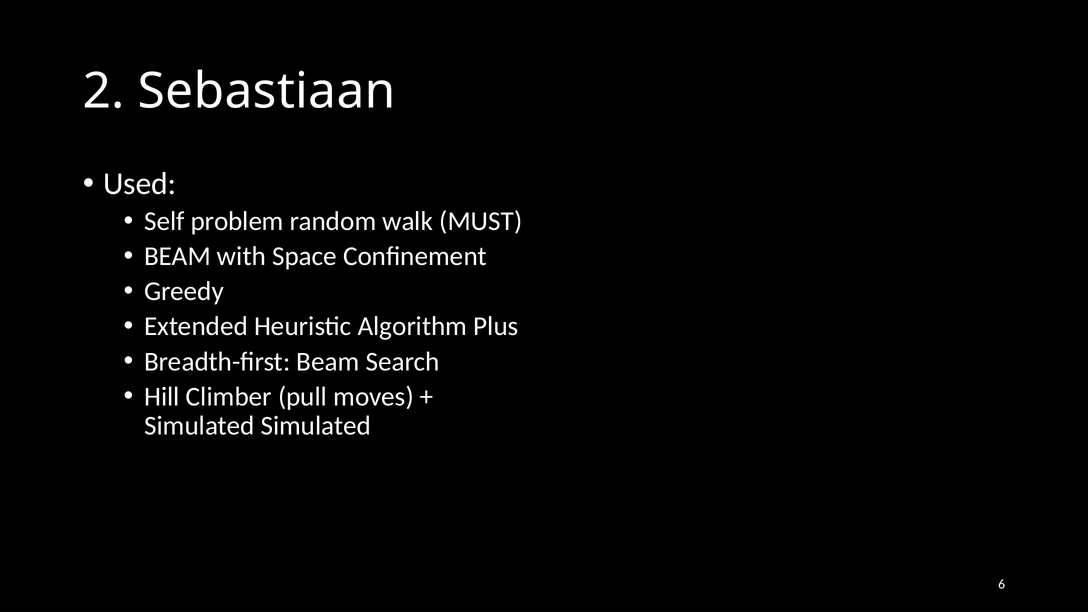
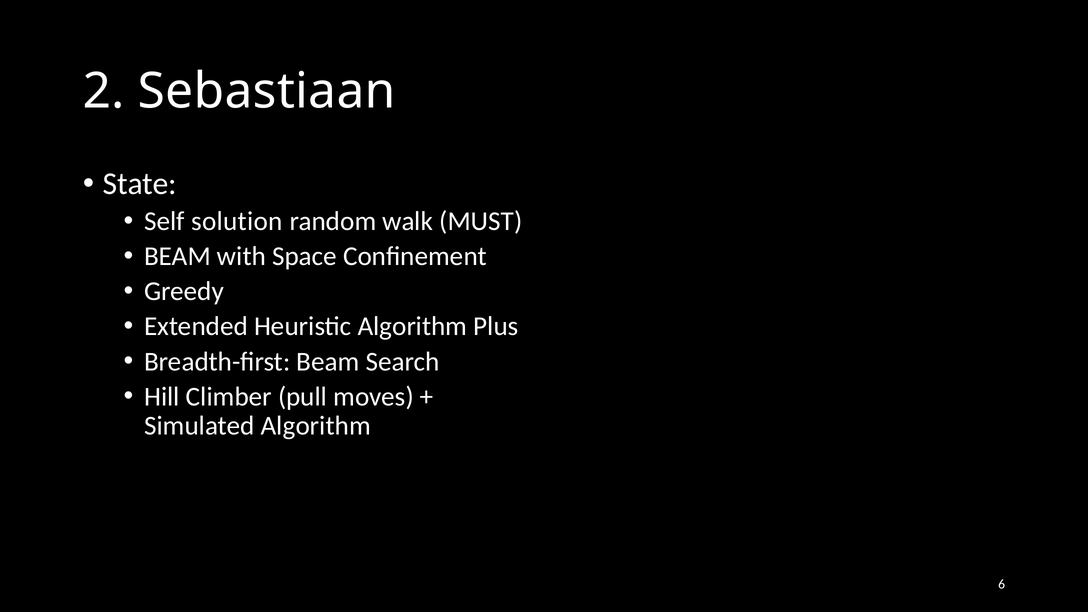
Used: Used -> State
problem: problem -> solution
Simulated Simulated: Simulated -> Algorithm
